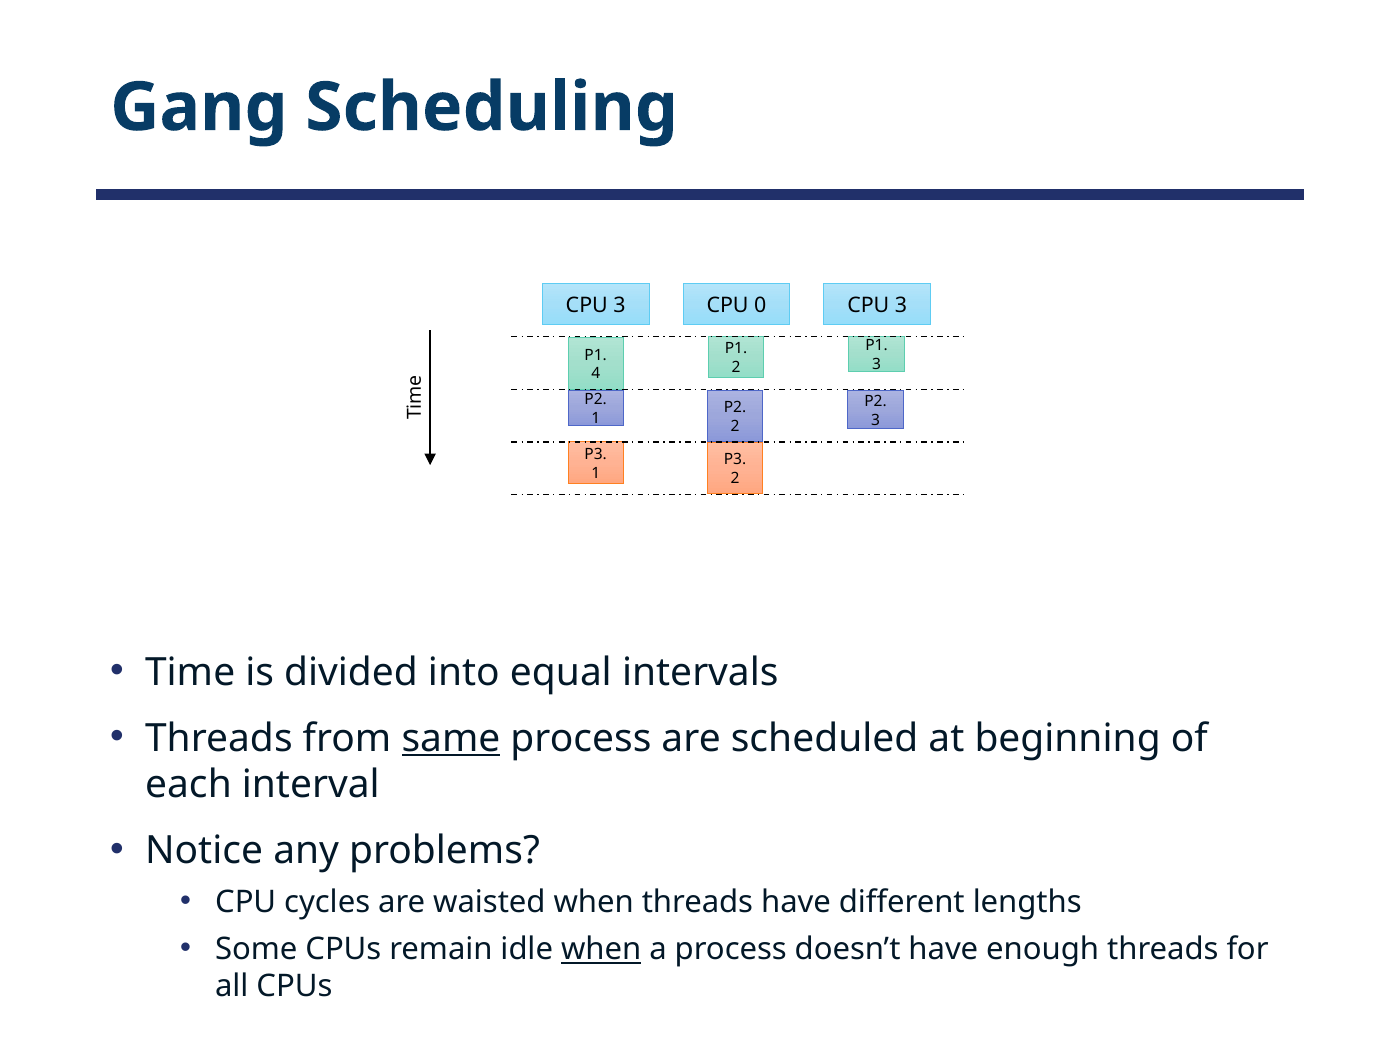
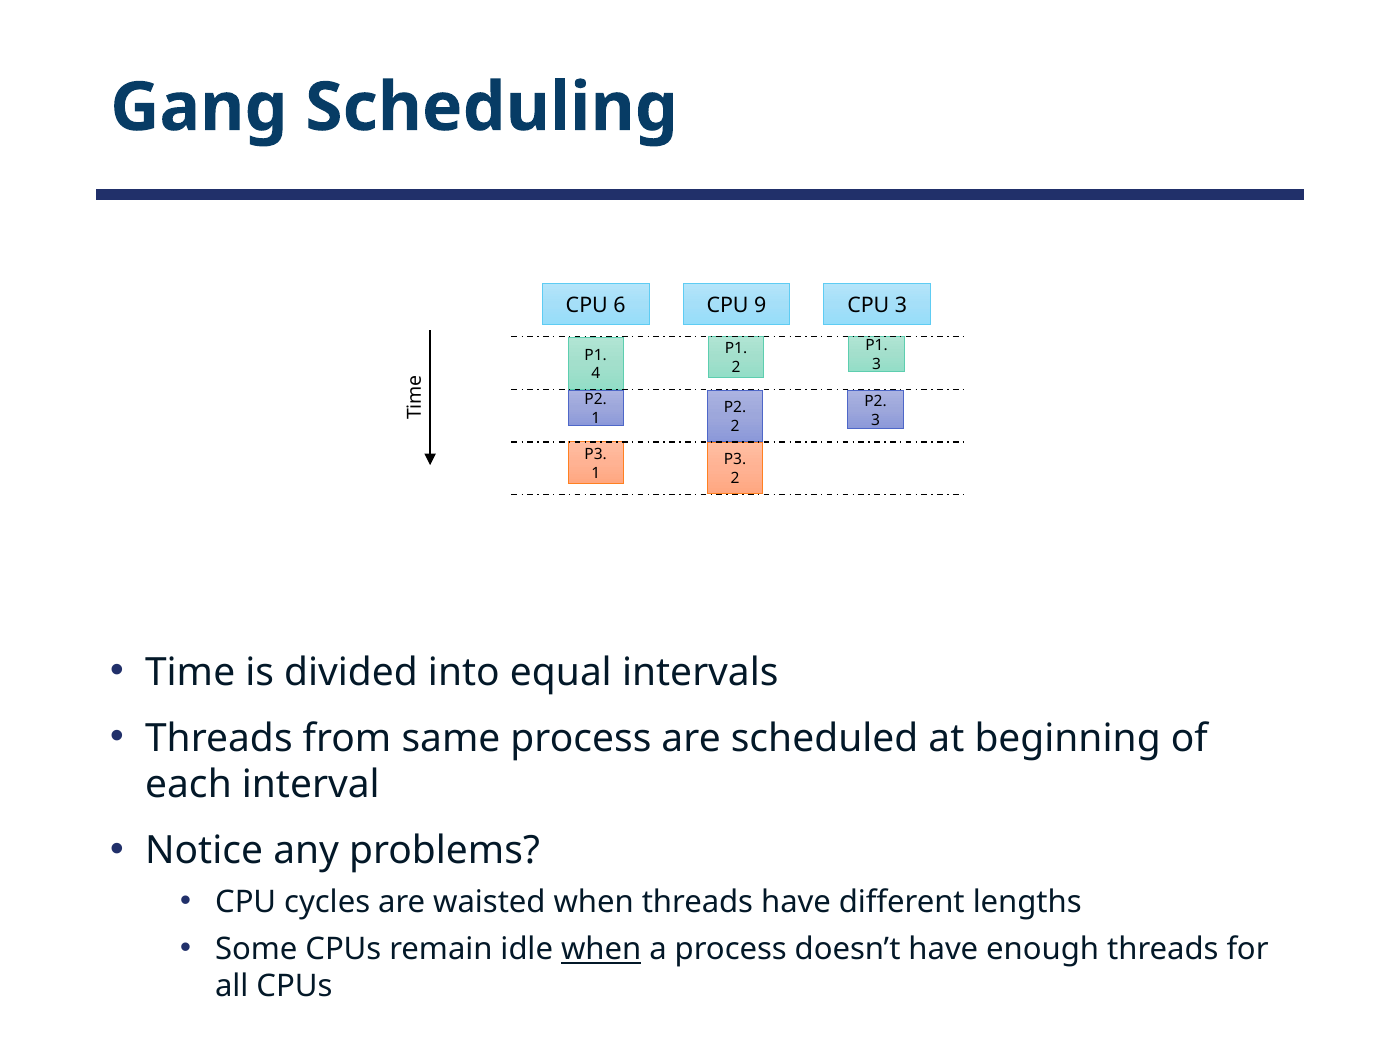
3 at (619, 306): 3 -> 6
0: 0 -> 9
same underline: present -> none
